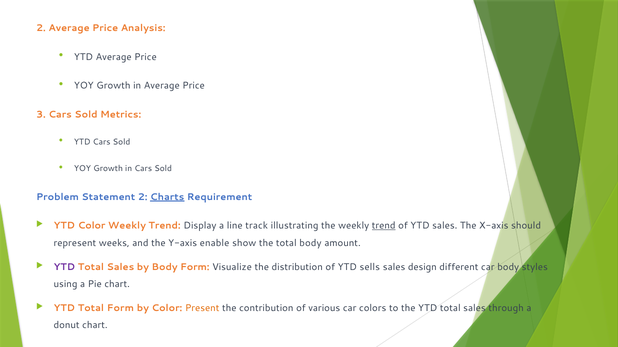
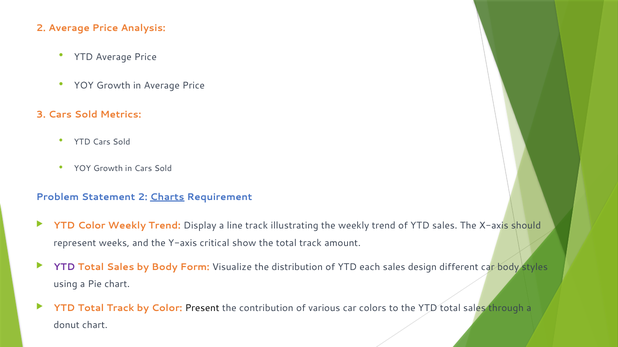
trend at (384, 226) underline: present -> none
enable: enable -> critical
the total body: body -> track
sells: sells -> each
YTD Total Form: Form -> Track
Present colour: orange -> black
